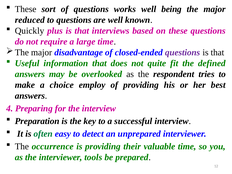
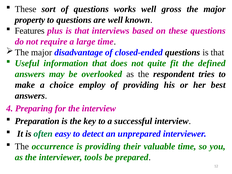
being: being -> gross
reduced: reduced -> property
Quickly: Quickly -> Features
questions at (183, 52) colour: purple -> black
